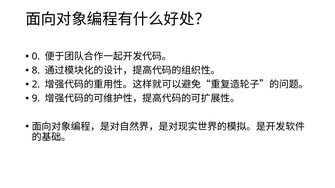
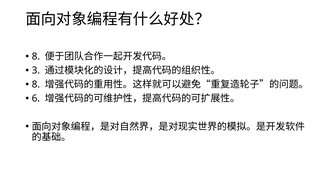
0 at (36, 57): 0 -> 8
8: 8 -> 3
2 at (36, 85): 2 -> 8
9: 9 -> 6
